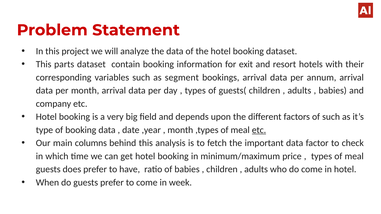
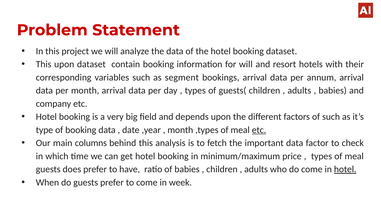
This parts: parts -> upon
for exit: exit -> will
hotel at (345, 170) underline: none -> present
